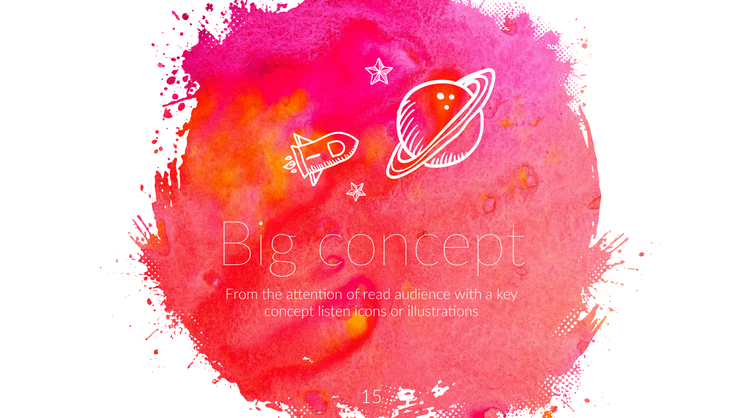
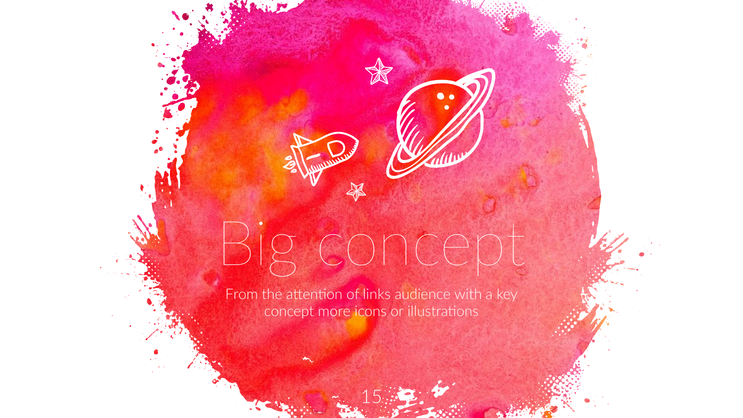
read: read -> links
listen: listen -> more
